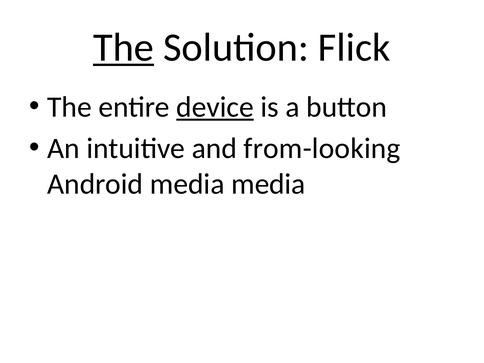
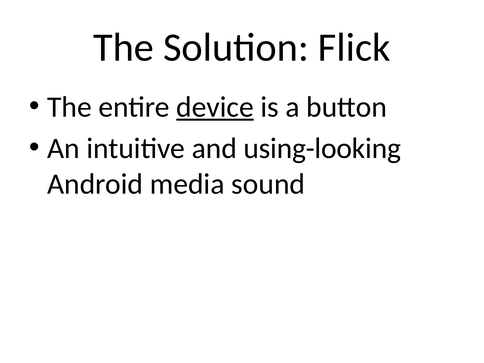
The at (124, 48) underline: present -> none
from-looking: from-looking -> using-looking
media media: media -> sound
